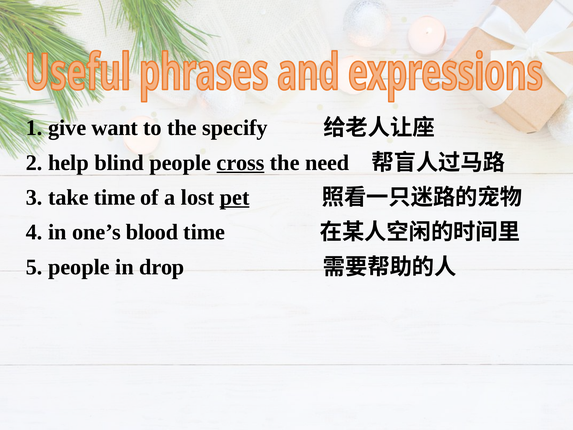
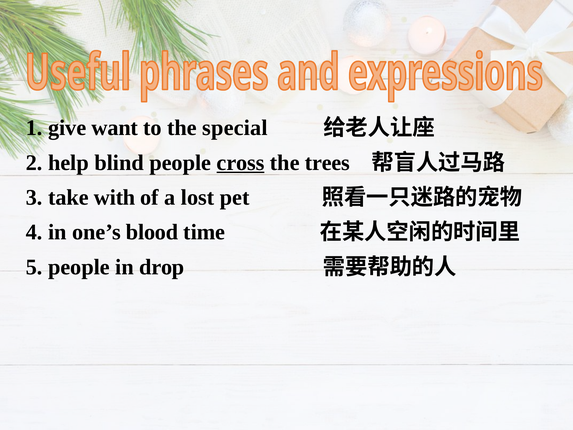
specify: specify -> special
need: need -> trees
take time: time -> with
pet underline: present -> none
